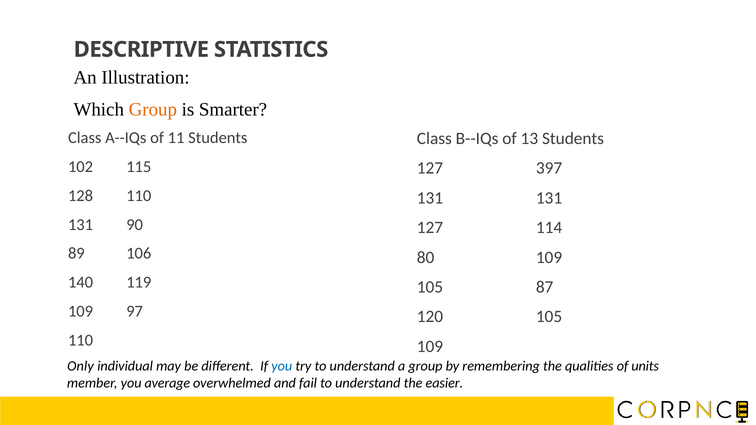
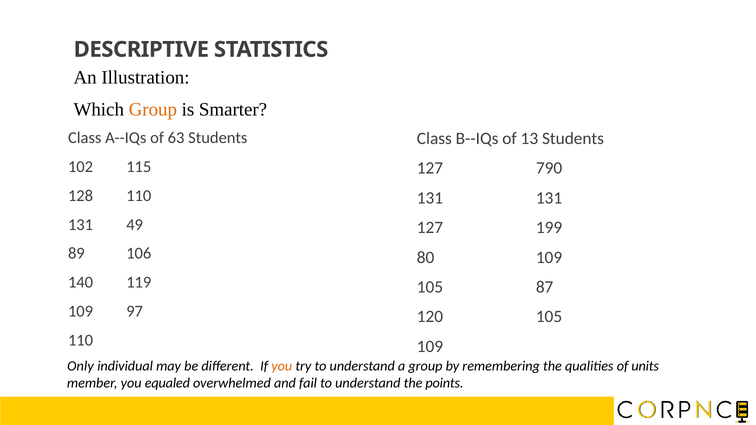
11: 11 -> 63
397: 397 -> 790
90: 90 -> 49
114: 114 -> 199
you at (282, 366) colour: blue -> orange
average: average -> equaled
easier: easier -> points
